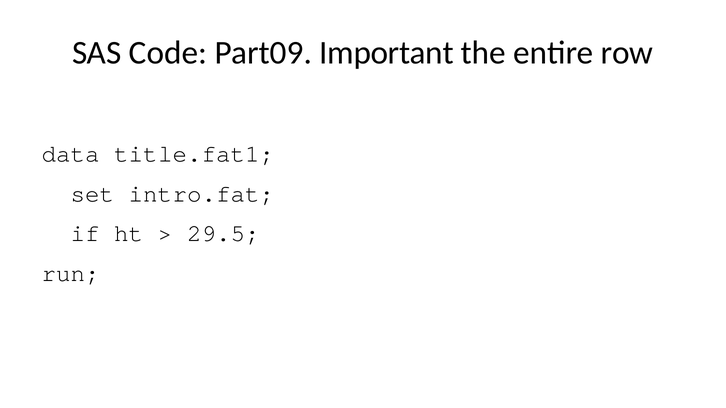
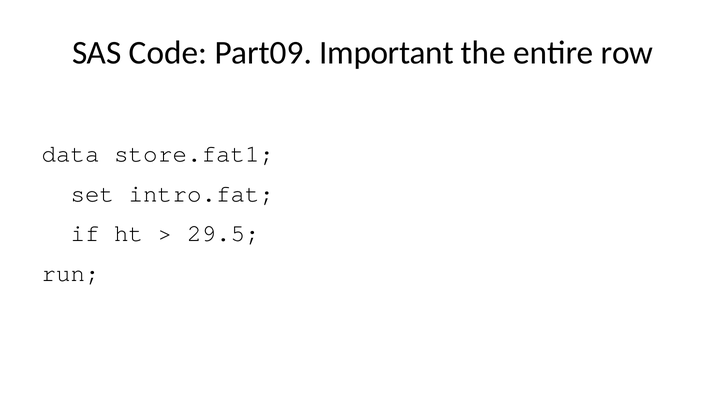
title.fat1: title.fat1 -> store.fat1
